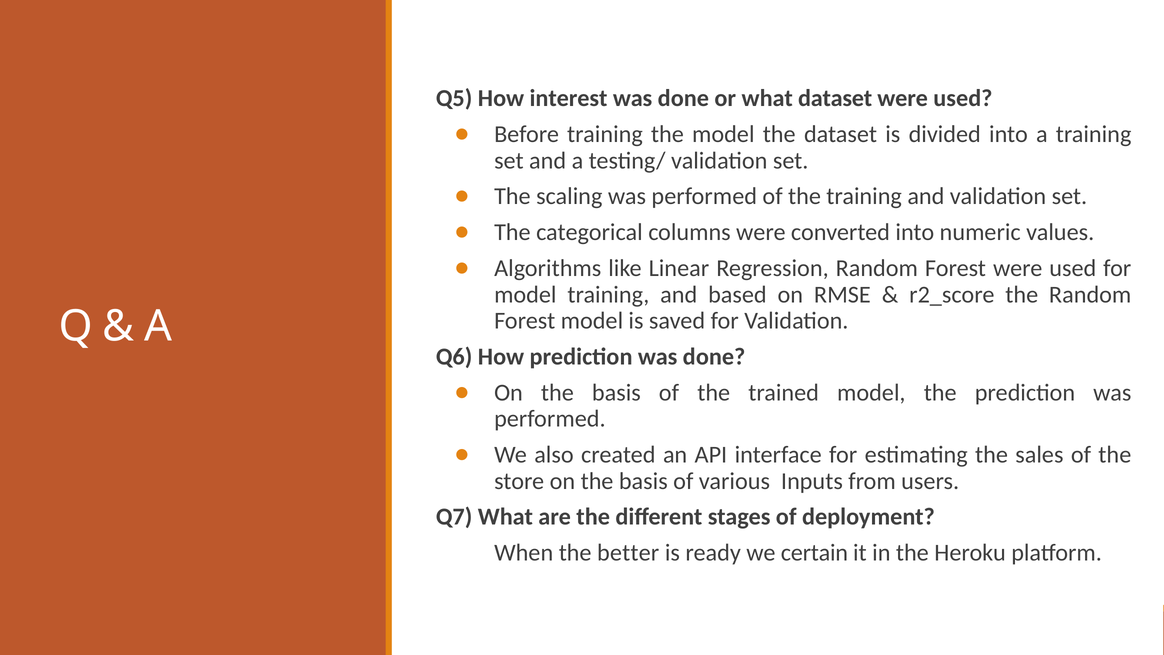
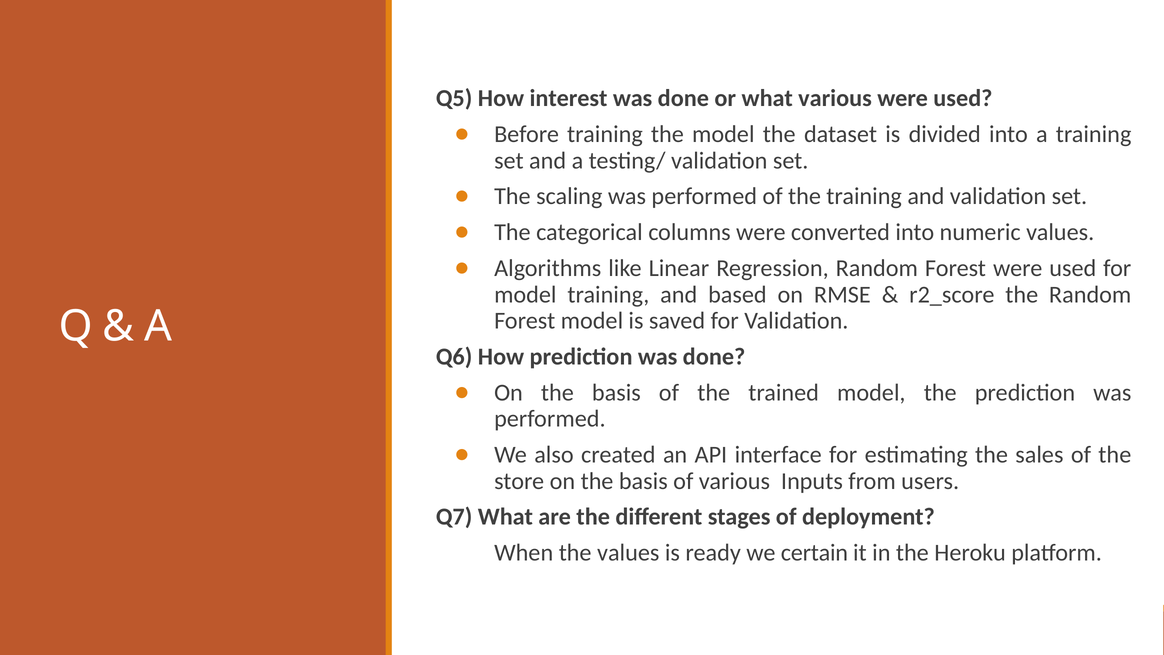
what dataset: dataset -> various
the better: better -> values
